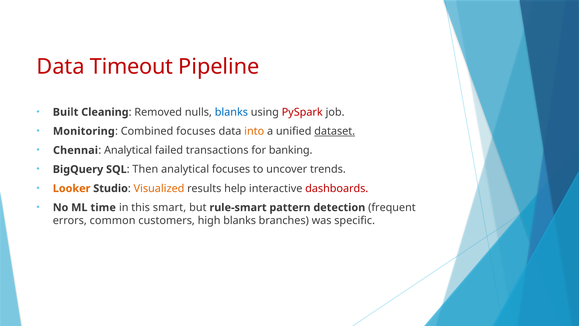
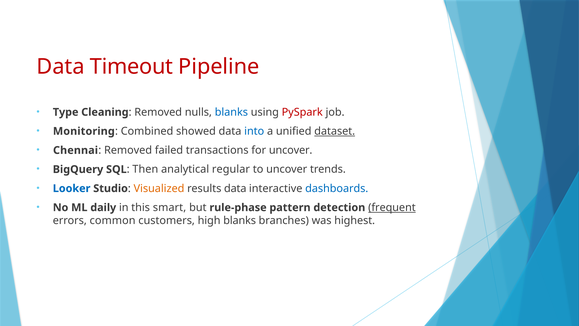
Built: Built -> Type
Combined focuses: focuses -> showed
into colour: orange -> blue
Analytical at (128, 150): Analytical -> Removed
for banking: banking -> uncover
analytical focuses: focuses -> regular
Looker colour: orange -> blue
results help: help -> data
dashboards colour: red -> blue
time: time -> daily
rule-smart: rule-smart -> rule-phase
frequent underline: none -> present
specific: specific -> highest
